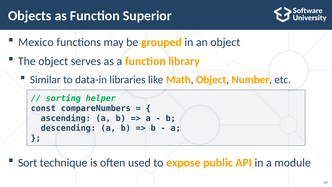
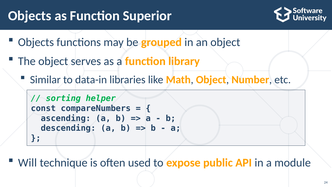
Mexico at (36, 42): Mexico -> Objects
Sort: Sort -> Will
